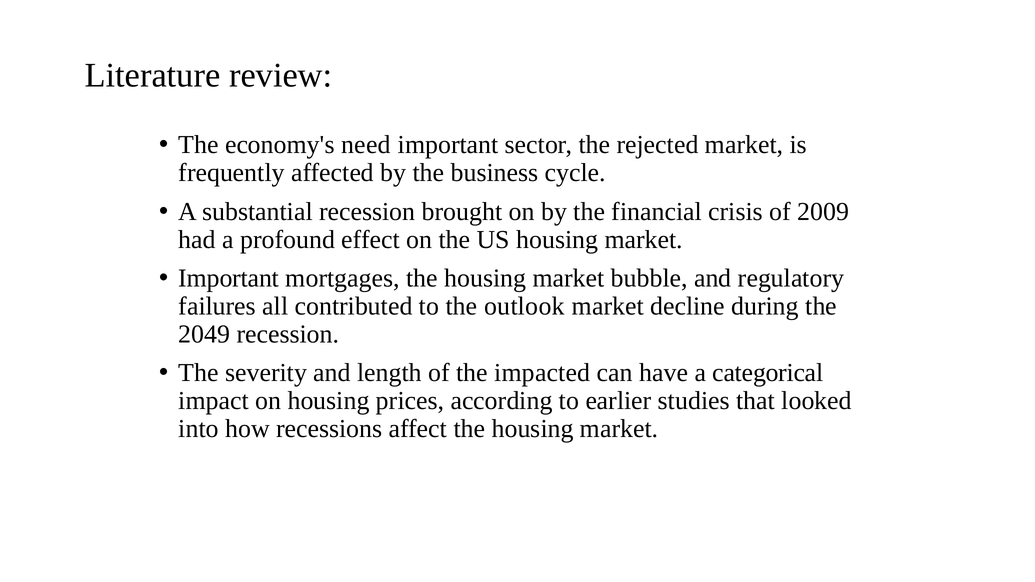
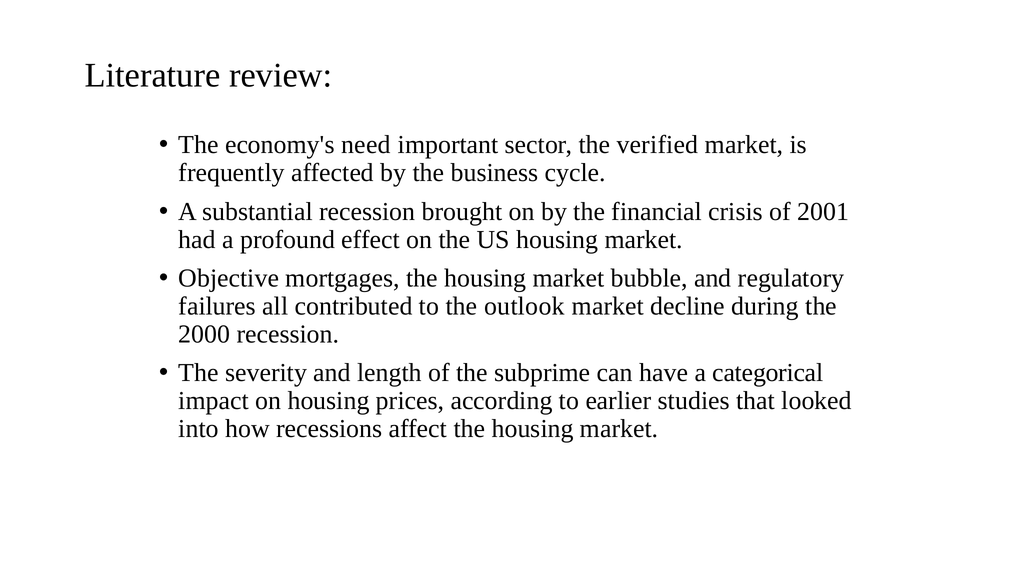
rejected: rejected -> verified
2009: 2009 -> 2001
Important at (229, 278): Important -> Objective
2049: 2049 -> 2000
impacted: impacted -> subprime
